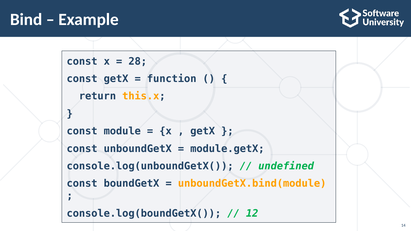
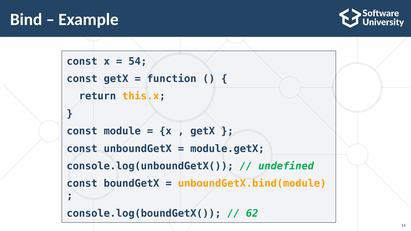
28: 28 -> 54
12: 12 -> 62
